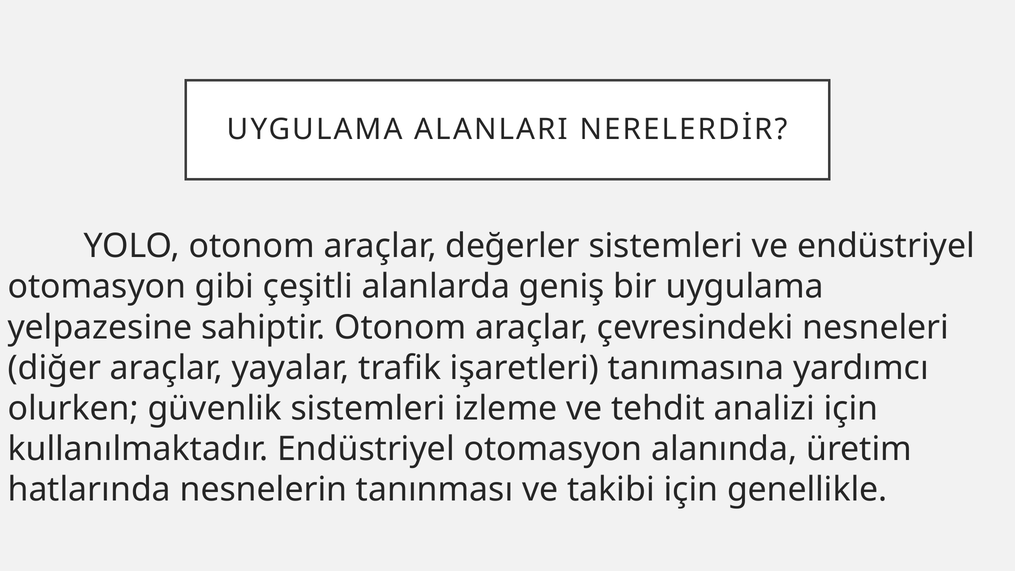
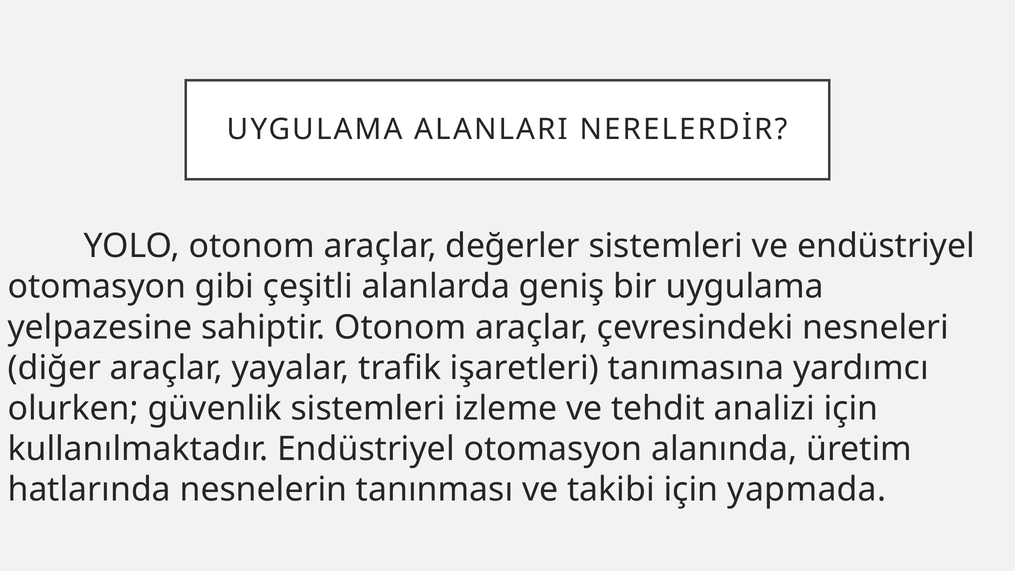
genellikle: genellikle -> yapmada
